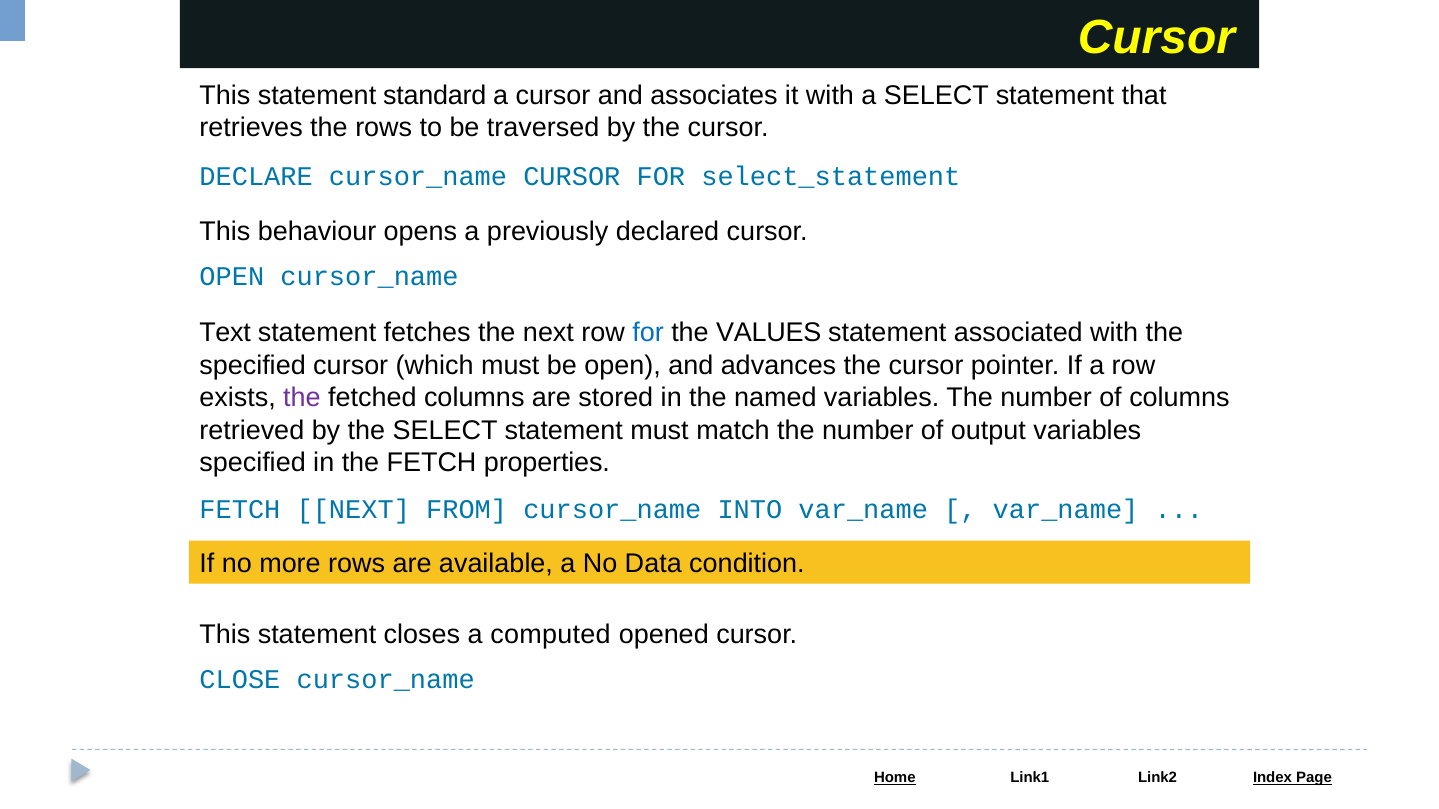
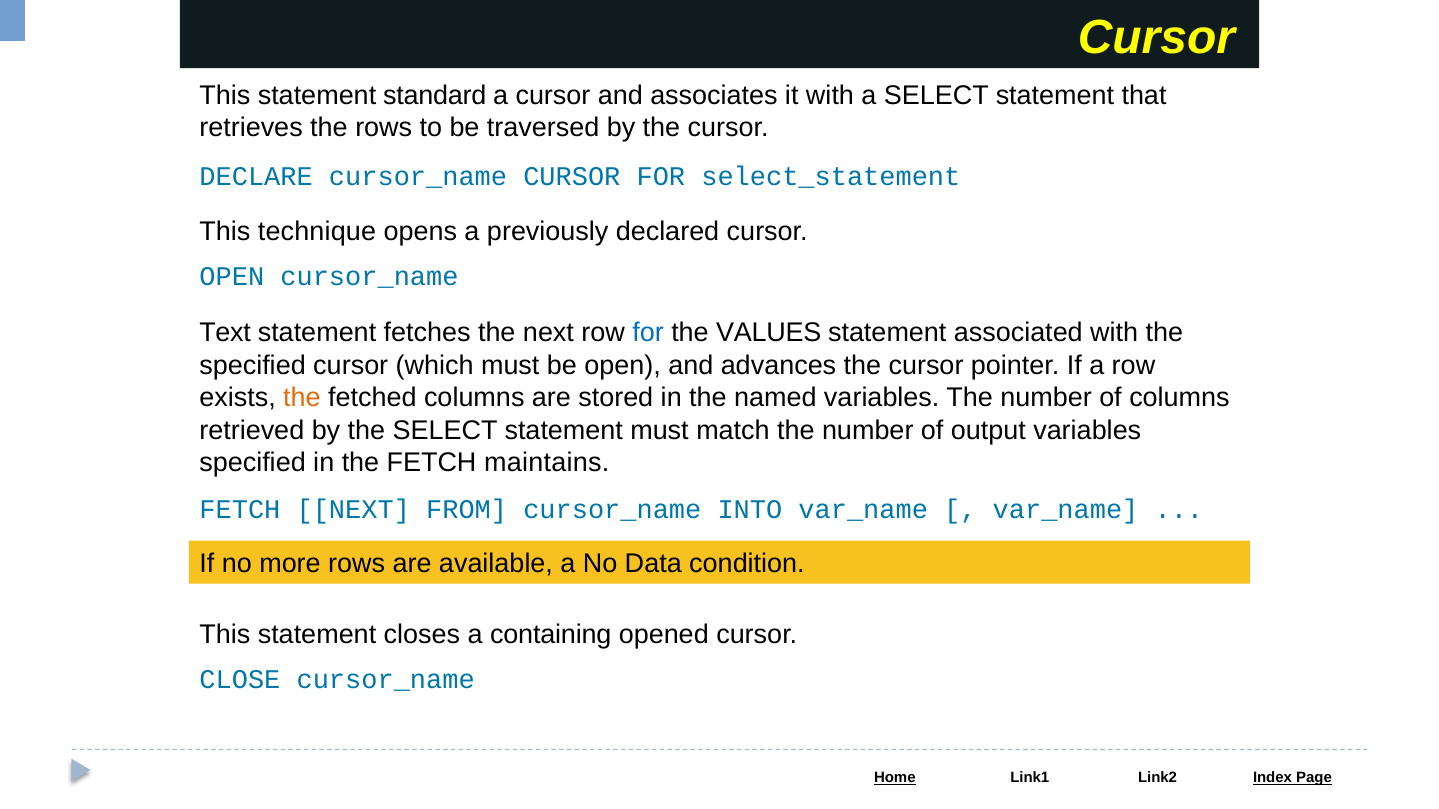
behaviour: behaviour -> technique
the at (302, 398) colour: purple -> orange
properties: properties -> maintains
computed: computed -> containing
